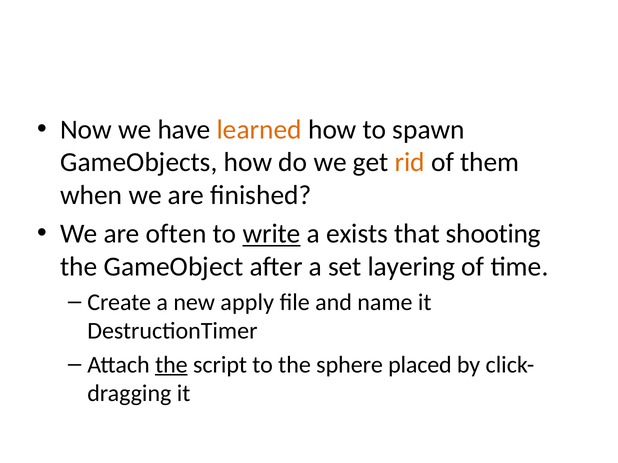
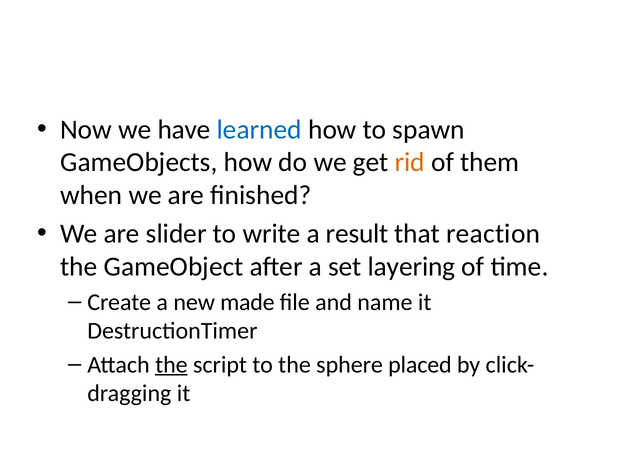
learned colour: orange -> blue
often: often -> slider
write underline: present -> none
exists: exists -> result
shooting: shooting -> reaction
apply: apply -> made
